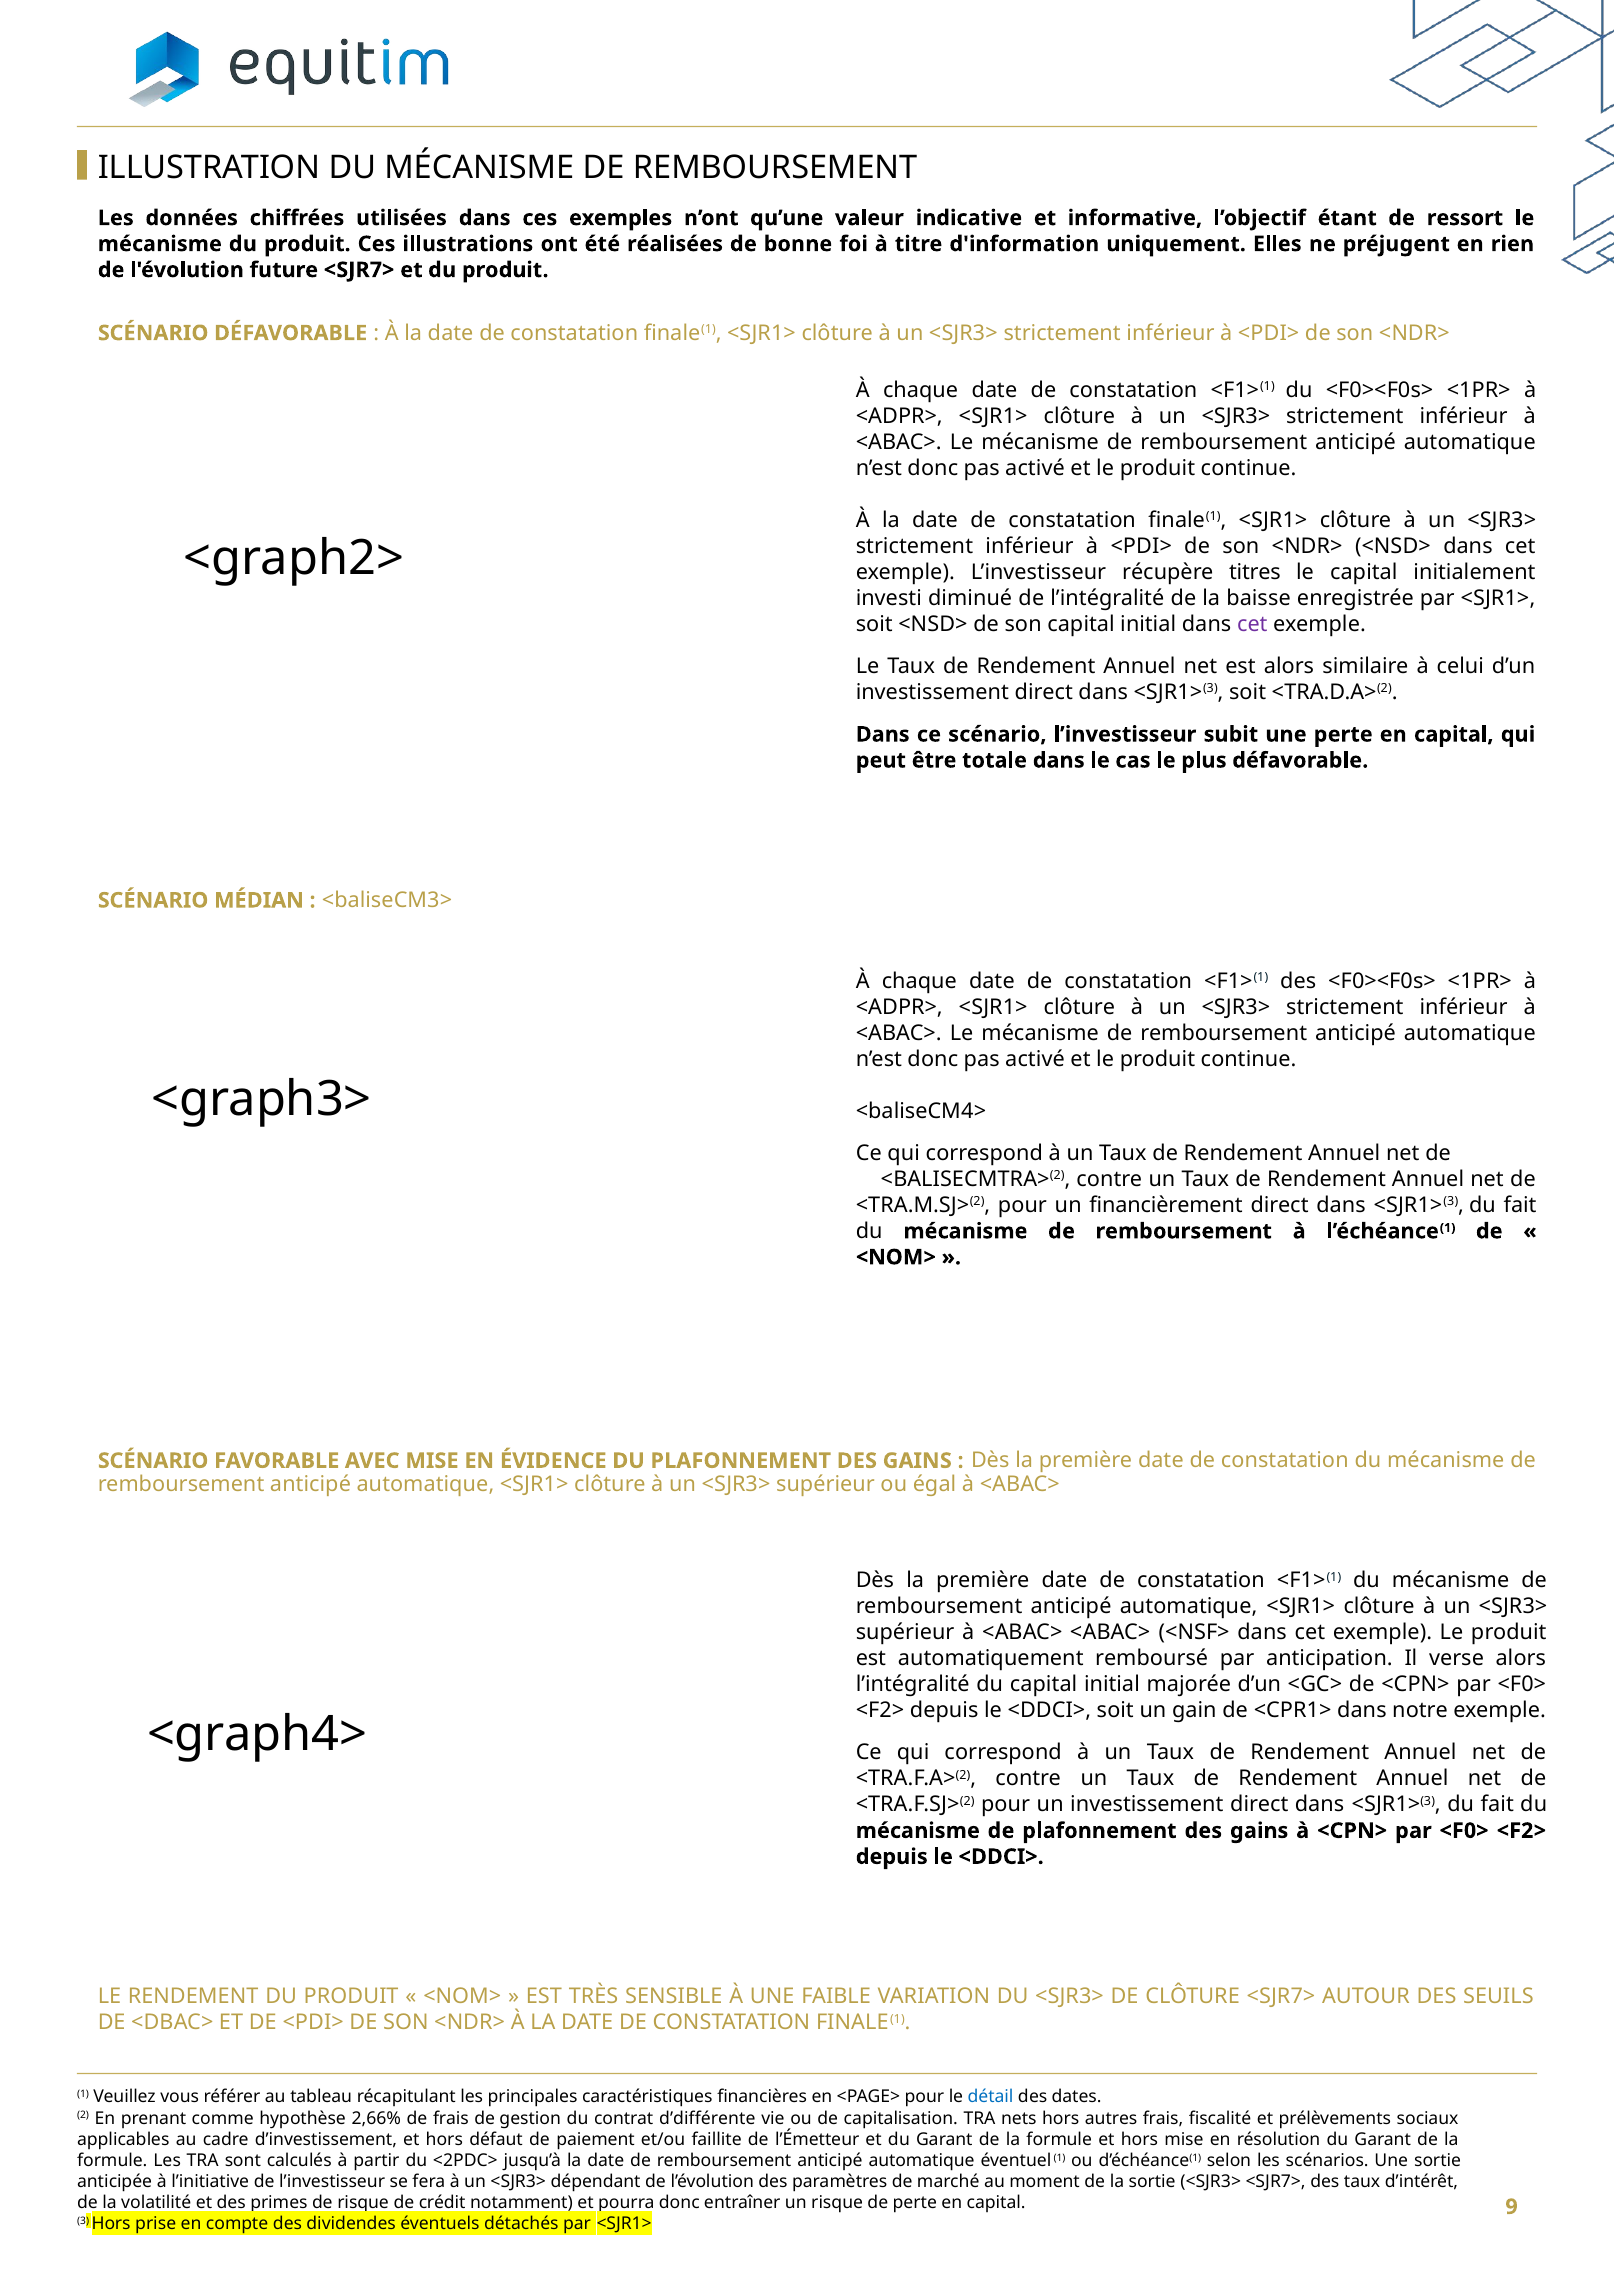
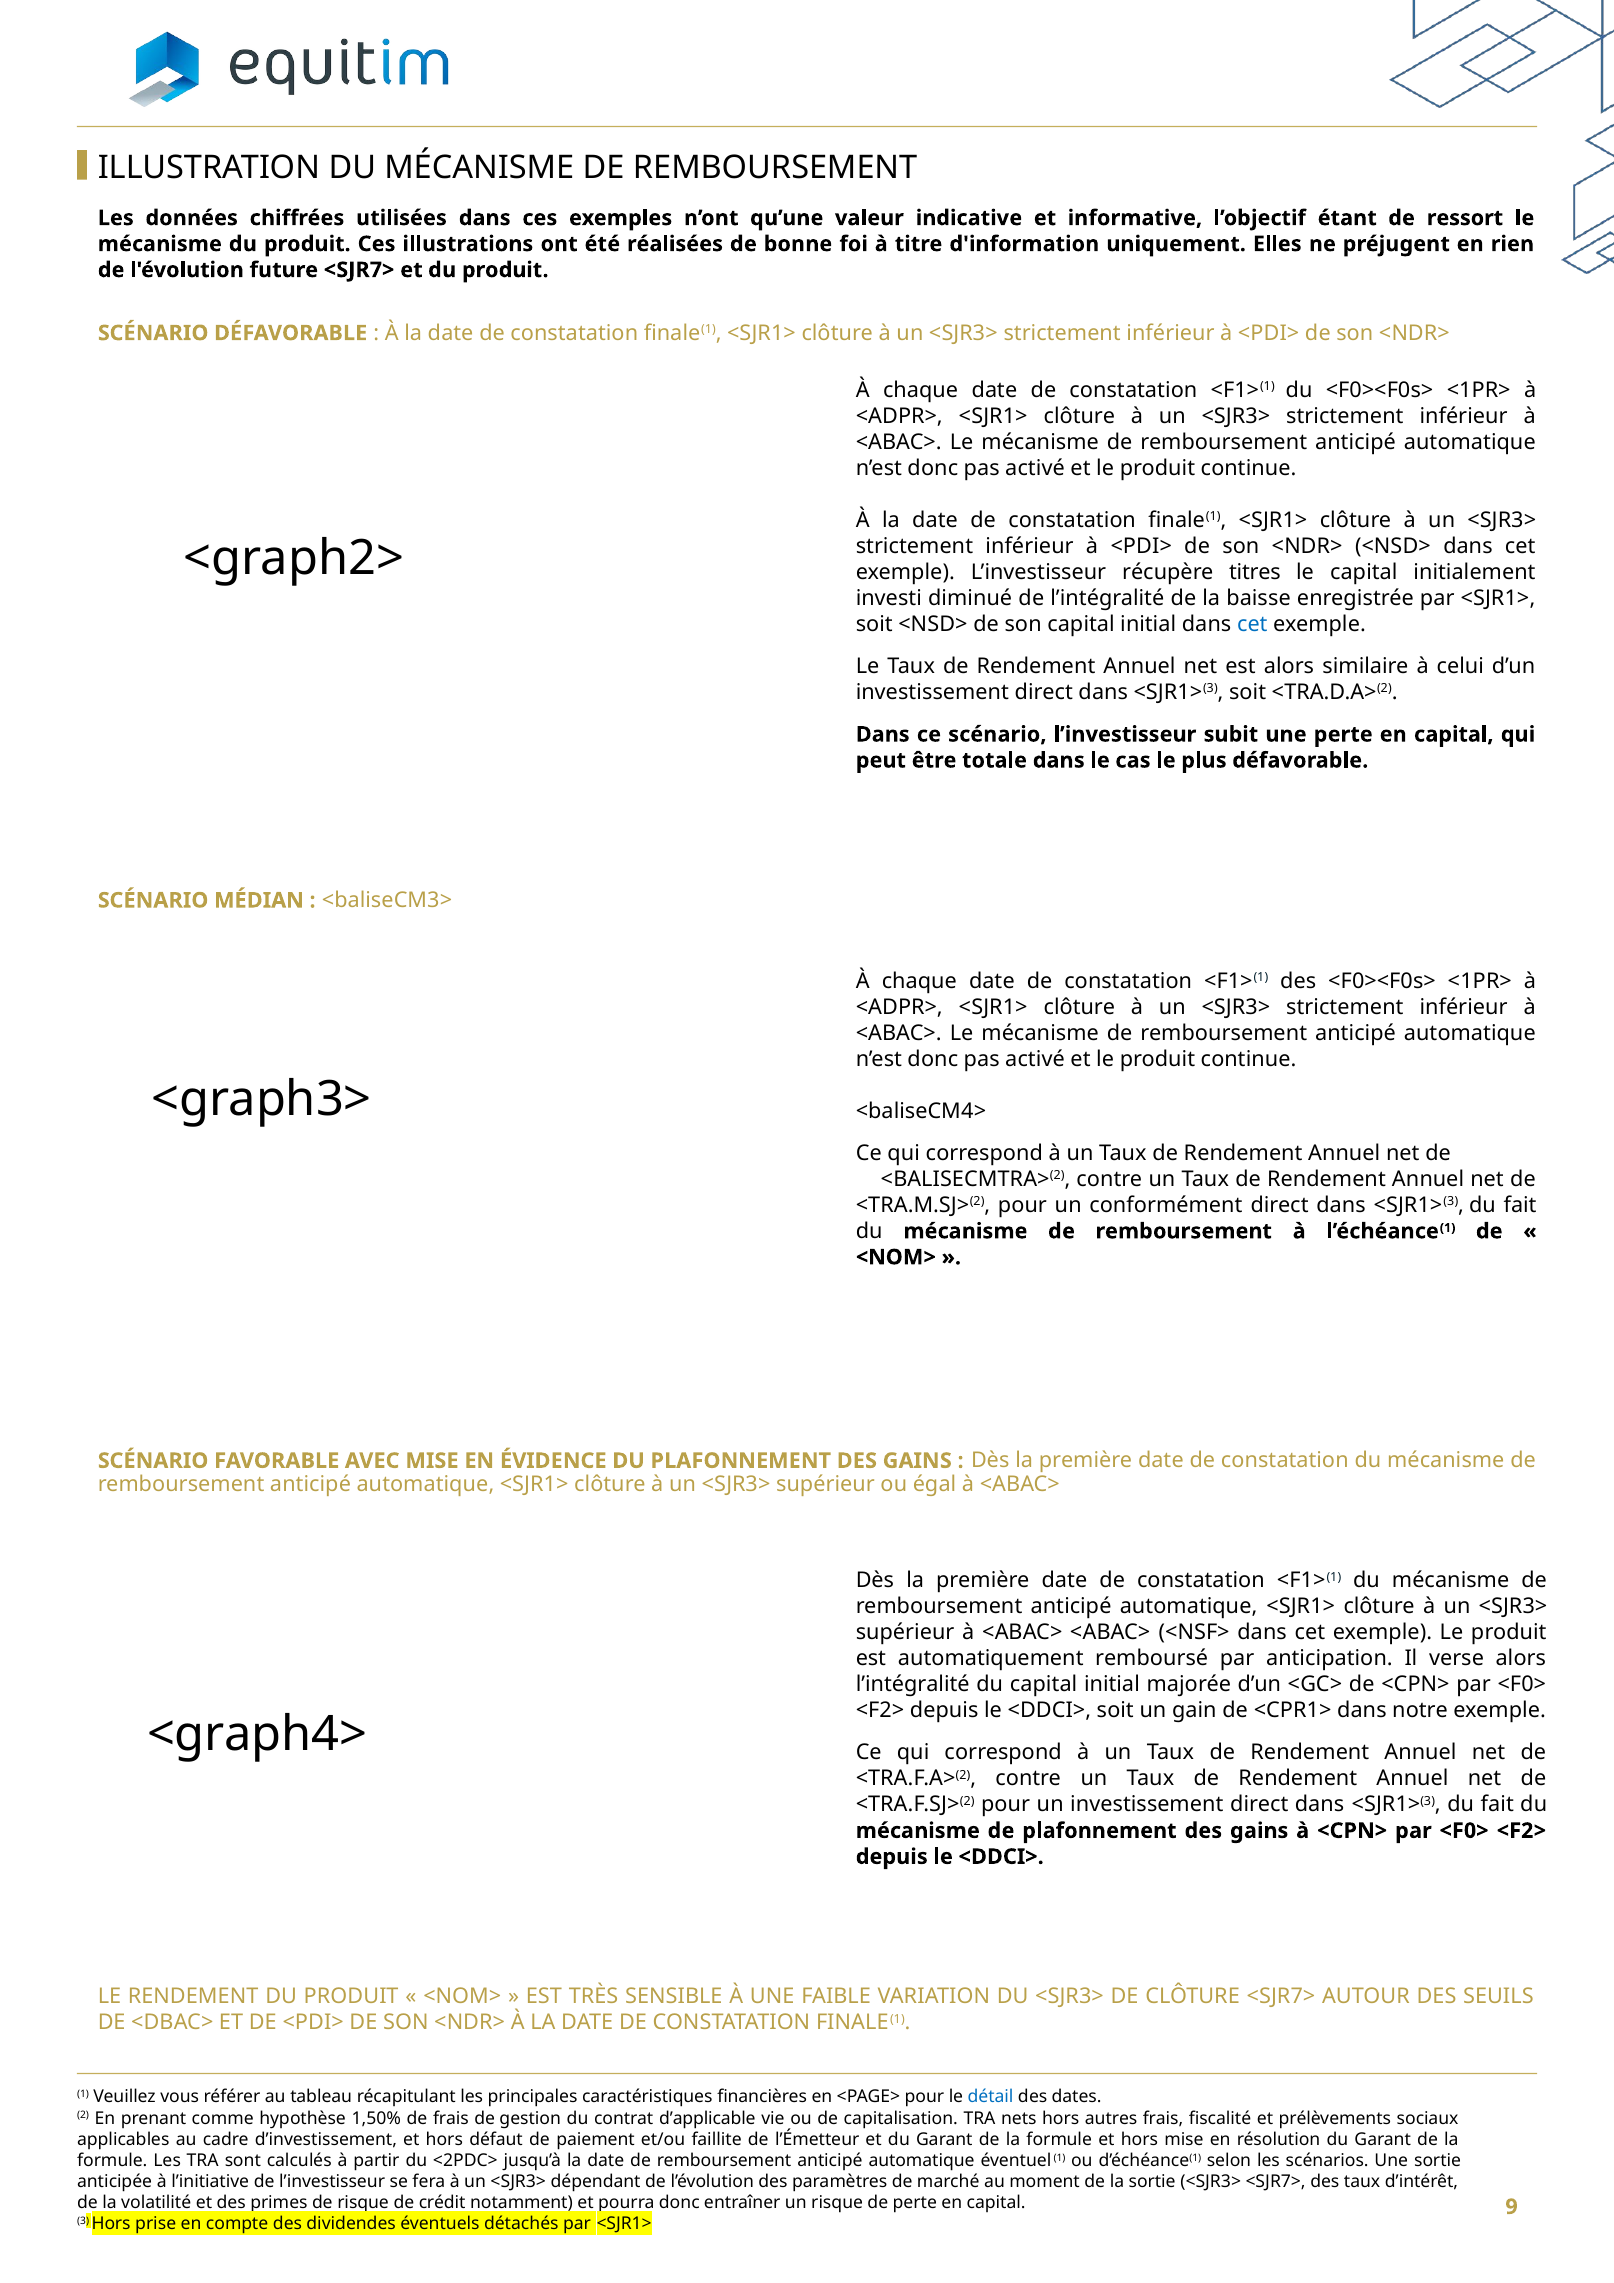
cet at (1252, 624) colour: purple -> blue
financièrement: financièrement -> conformément
2,66%: 2,66% -> 1,50%
d’différente: d’différente -> d’applicable
